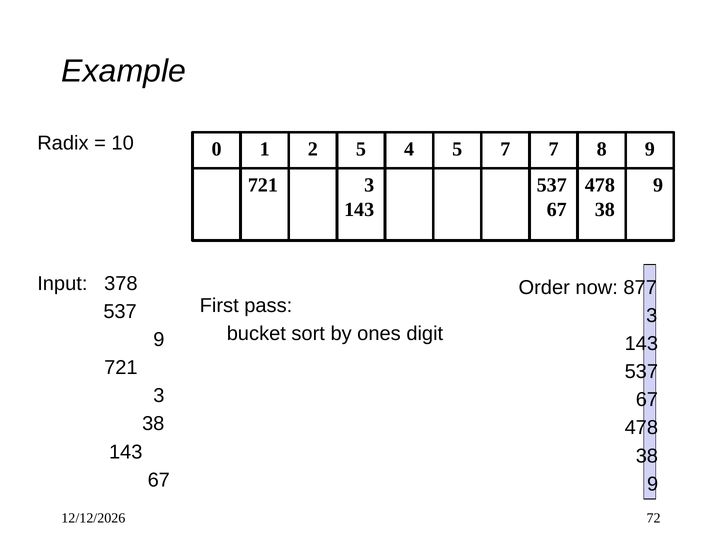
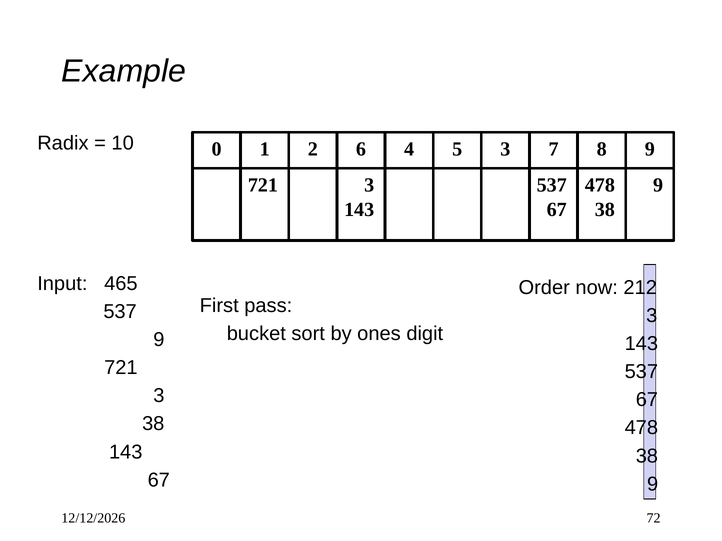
2 5: 5 -> 6
5 7: 7 -> 3
378: 378 -> 465
877: 877 -> 212
